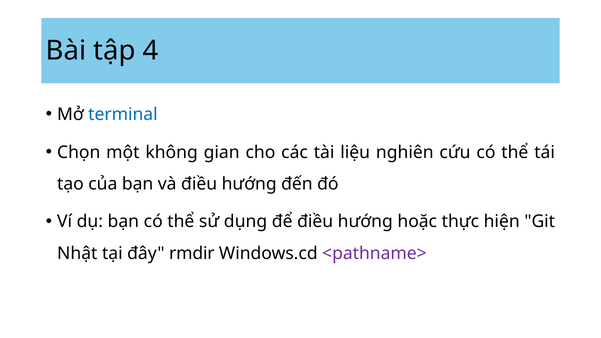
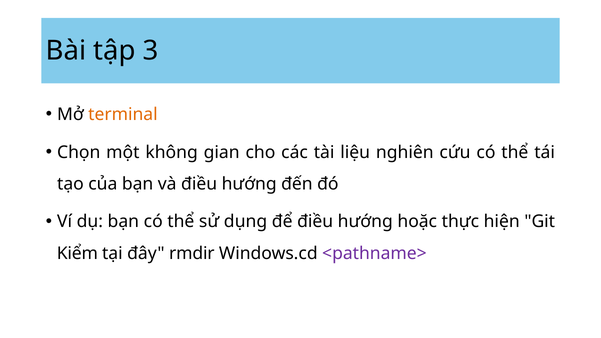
4: 4 -> 3
terminal colour: blue -> orange
Nhật: Nhật -> Kiểm
